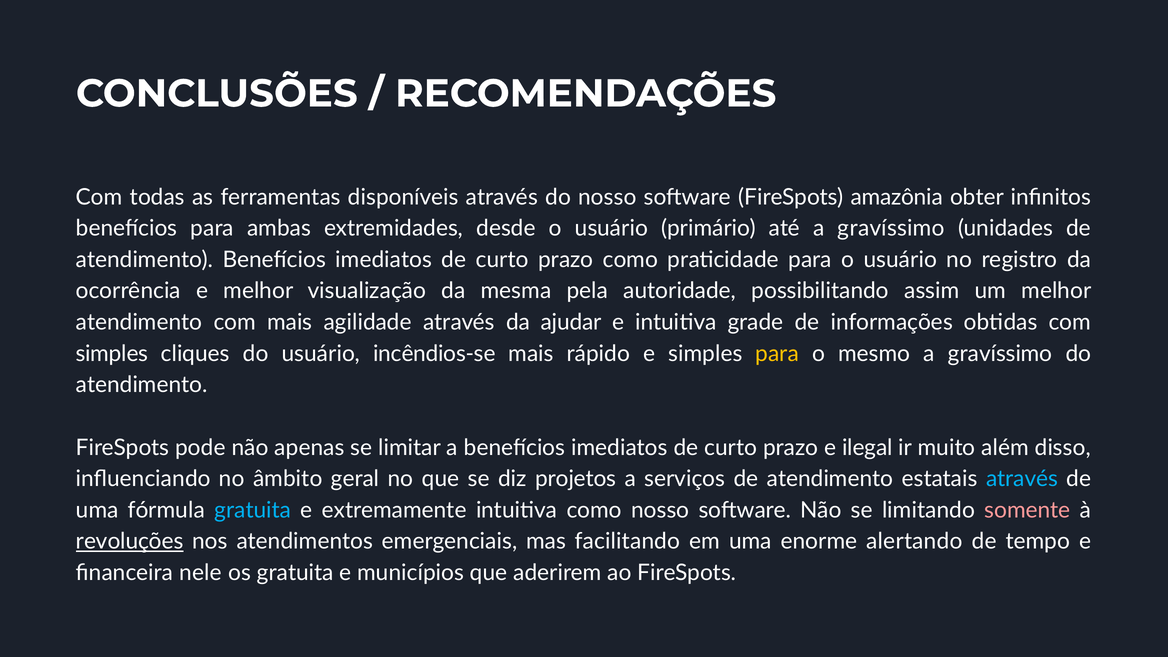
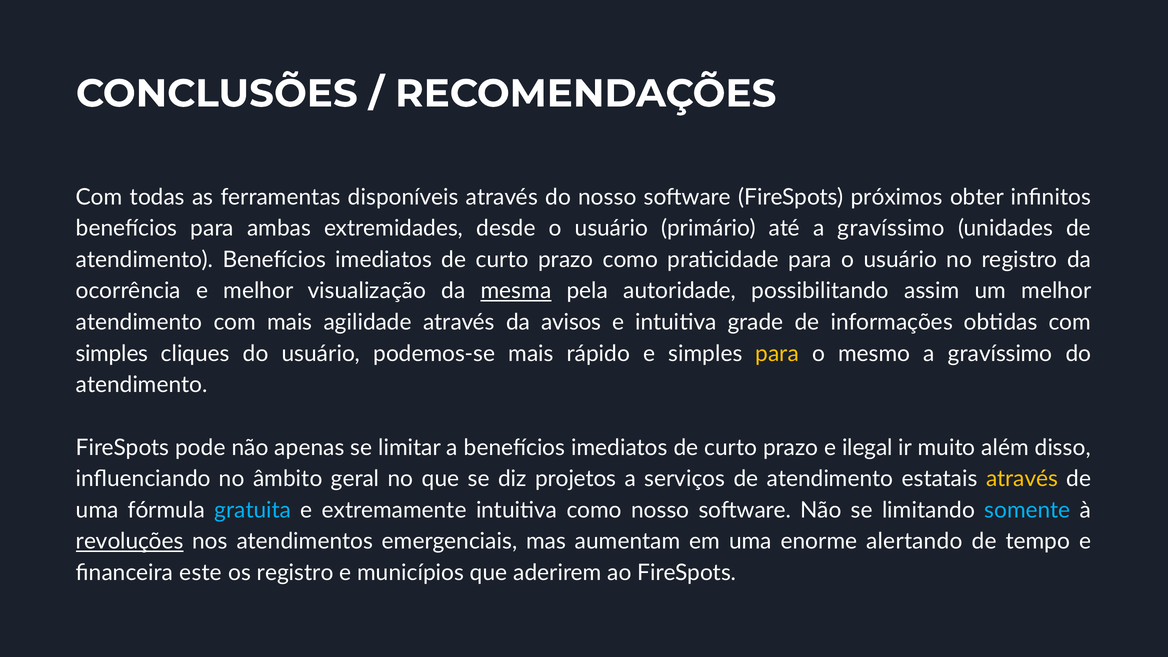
amazônia: amazônia -> próximos
mesma underline: none -> present
ajudar: ajudar -> avisos
incêndios-se: incêndios-se -> podemos-se
através at (1022, 479) colour: light blue -> yellow
somente colour: pink -> light blue
facilitando: facilitando -> aumentam
nele: nele -> este
os gratuita: gratuita -> registro
